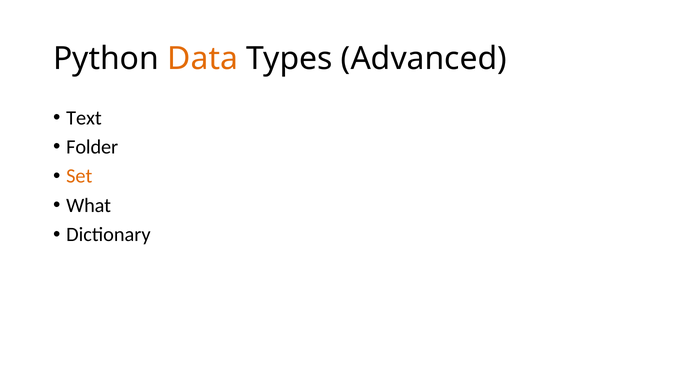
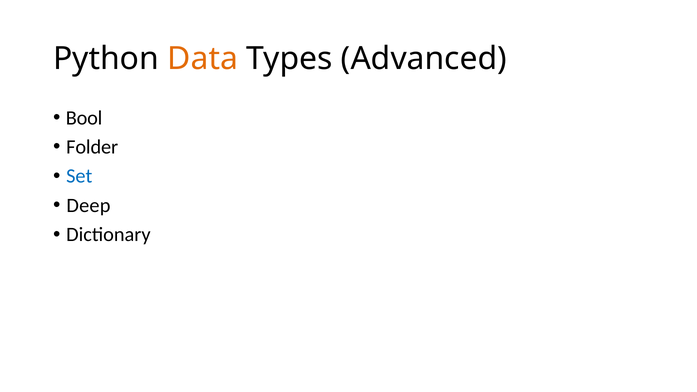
Text: Text -> Bool
Set colour: orange -> blue
What: What -> Deep
